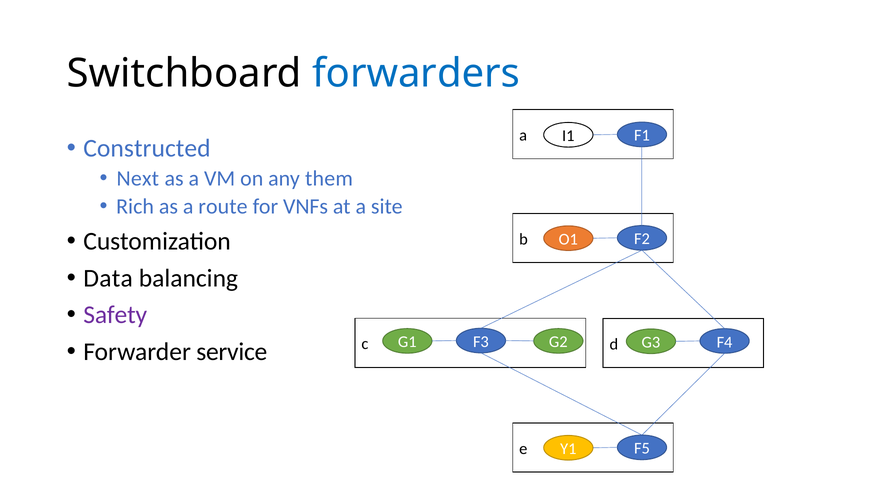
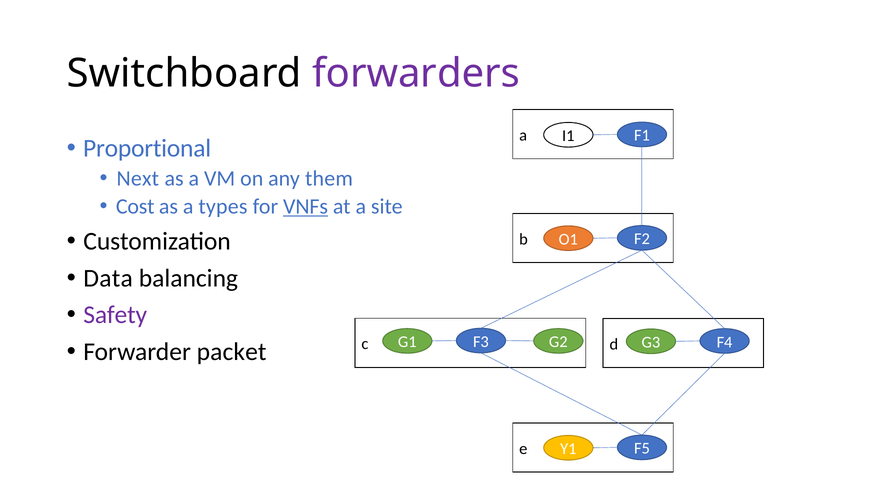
forwarders colour: blue -> purple
Constructed: Constructed -> Proportional
Rich: Rich -> Cost
route: route -> types
VNFs underline: none -> present
service: service -> packet
